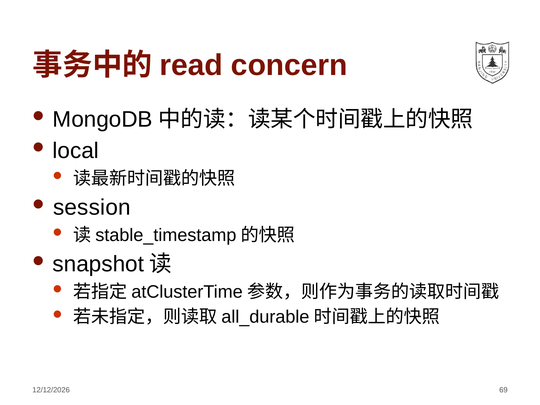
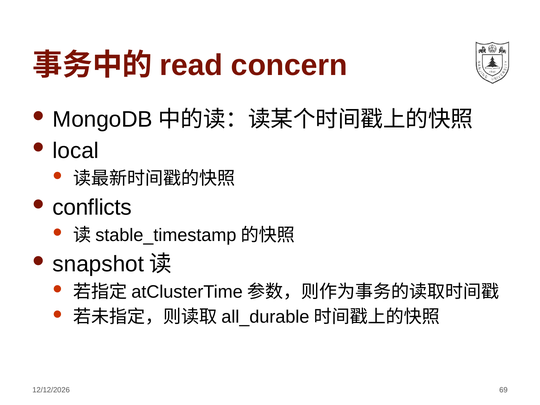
session: session -> conflicts
